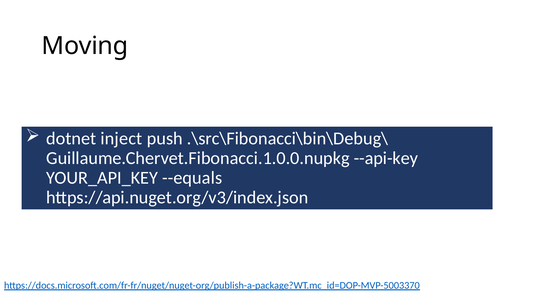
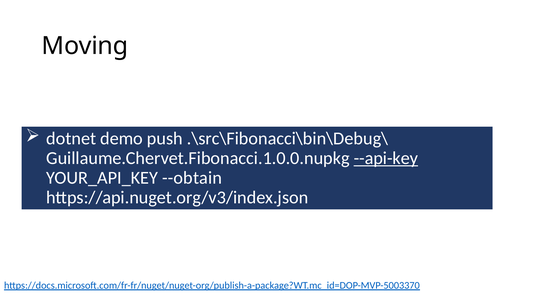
inject: inject -> demo
--api-key underline: none -> present
--equals: --equals -> --obtain
